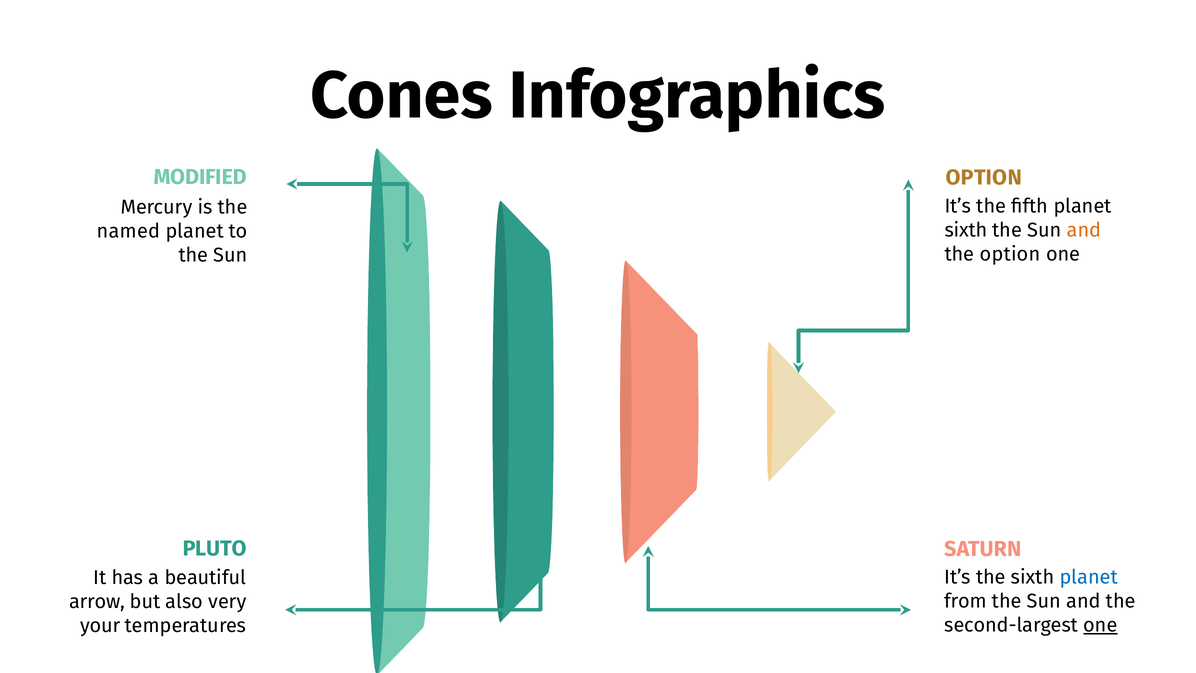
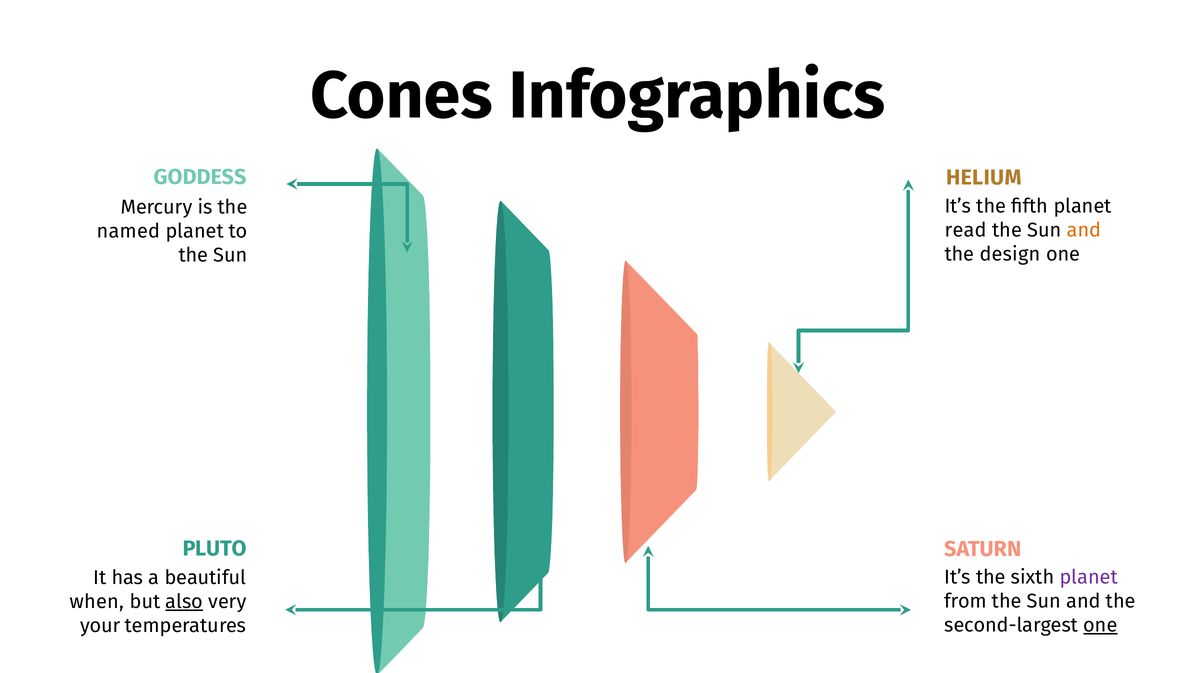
MODIFIED: MODIFIED -> GODDESS
OPTION at (984, 177): OPTION -> HELIUM
sixth at (966, 230): sixth -> read
the option: option -> design
planet at (1089, 577) colour: blue -> purple
arrow: arrow -> when
also underline: none -> present
